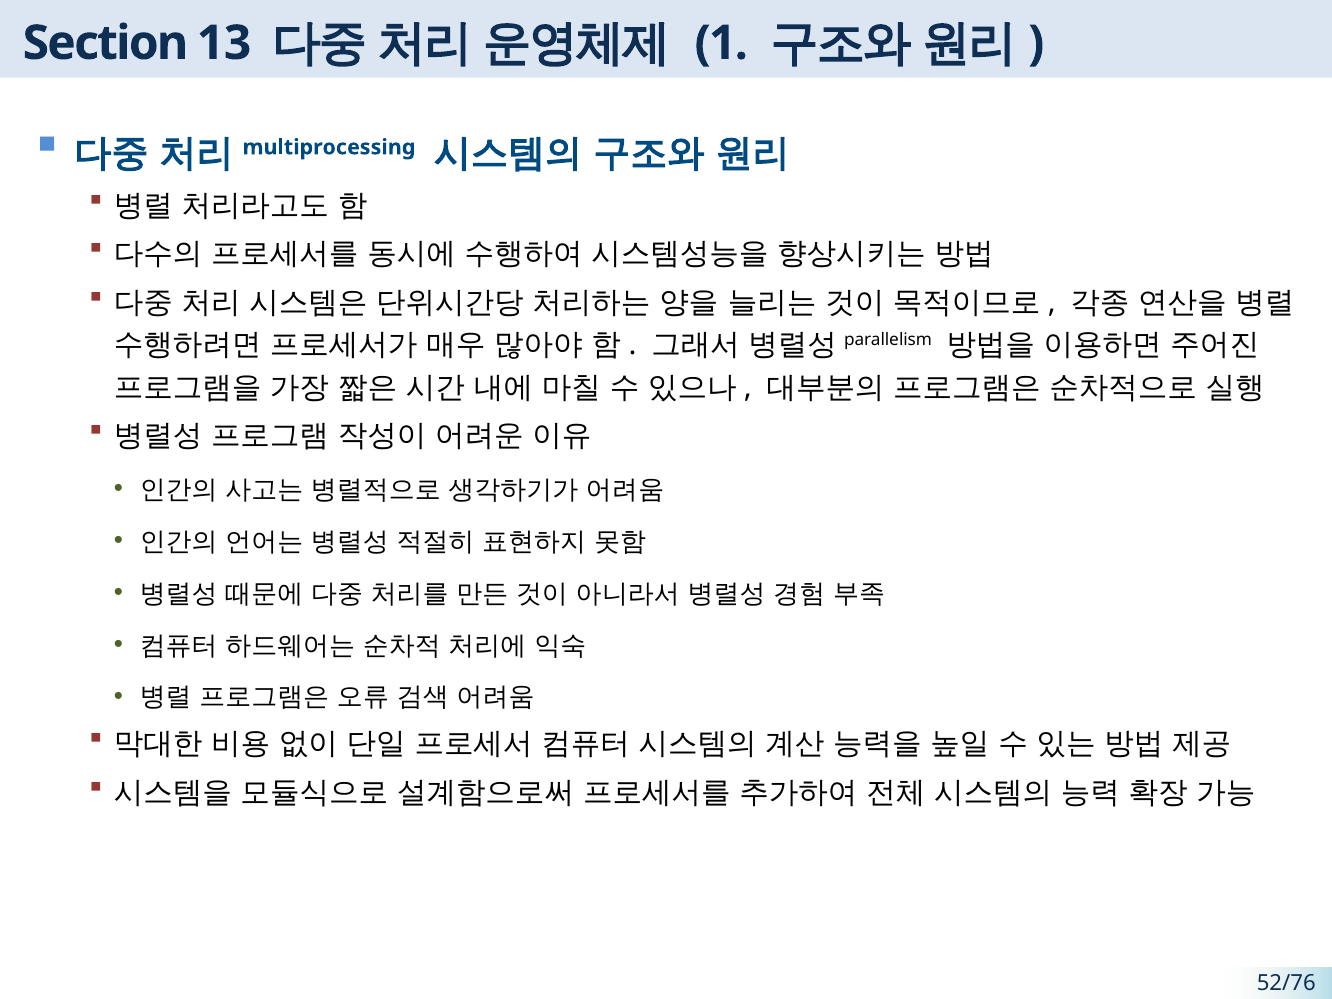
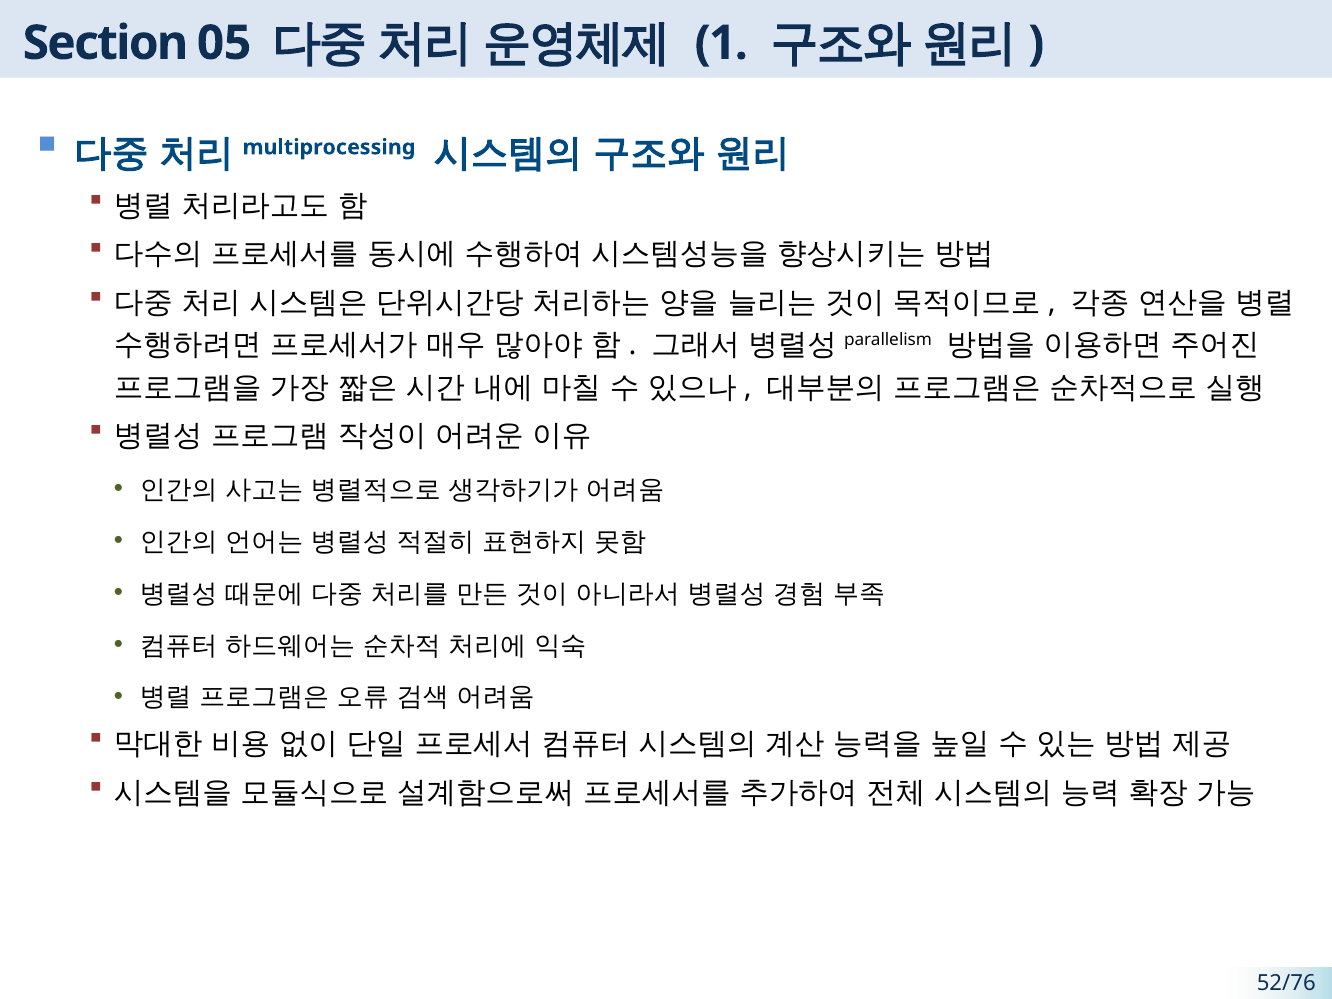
13: 13 -> 05
